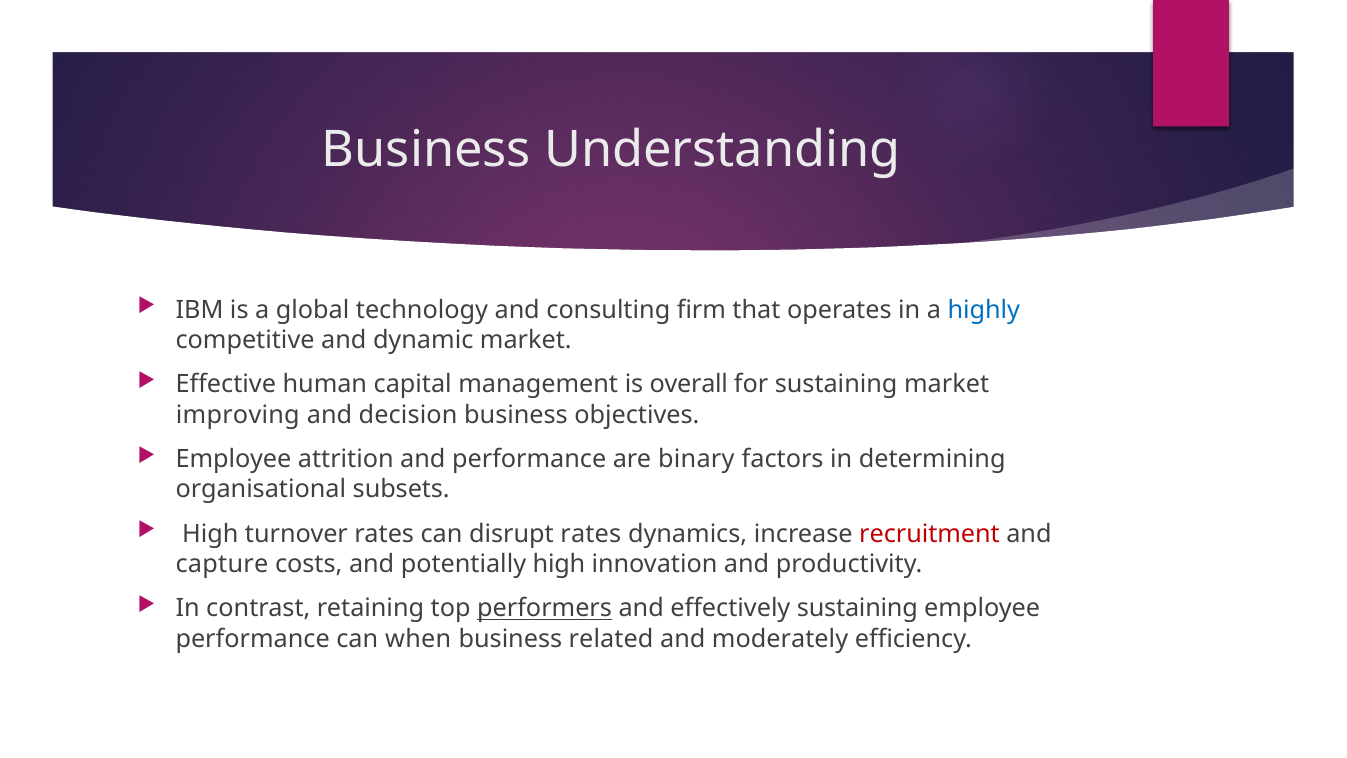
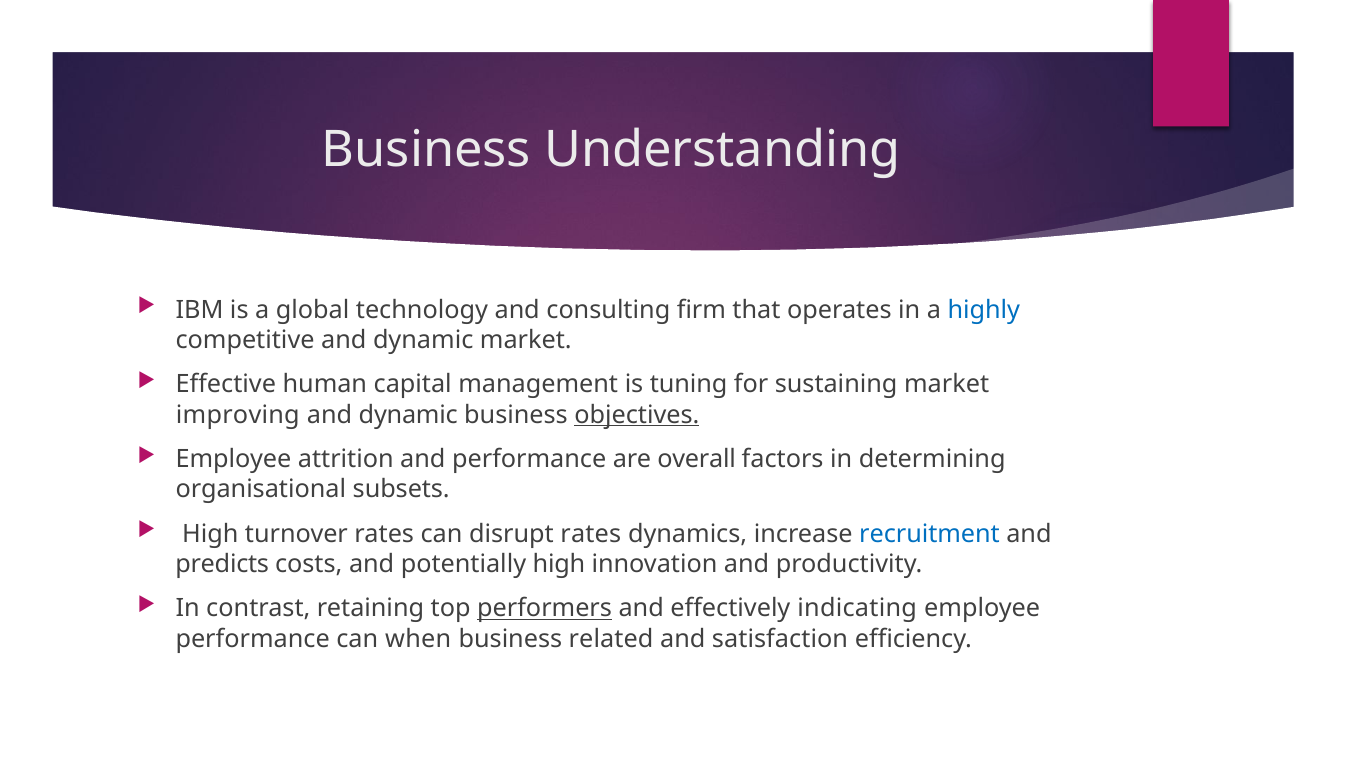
overall: overall -> tuning
decision at (408, 415): decision -> dynamic
objectives underline: none -> present
binary: binary -> overall
recruitment colour: red -> blue
capture: capture -> predicts
effectively sustaining: sustaining -> indicating
moderately: moderately -> satisfaction
